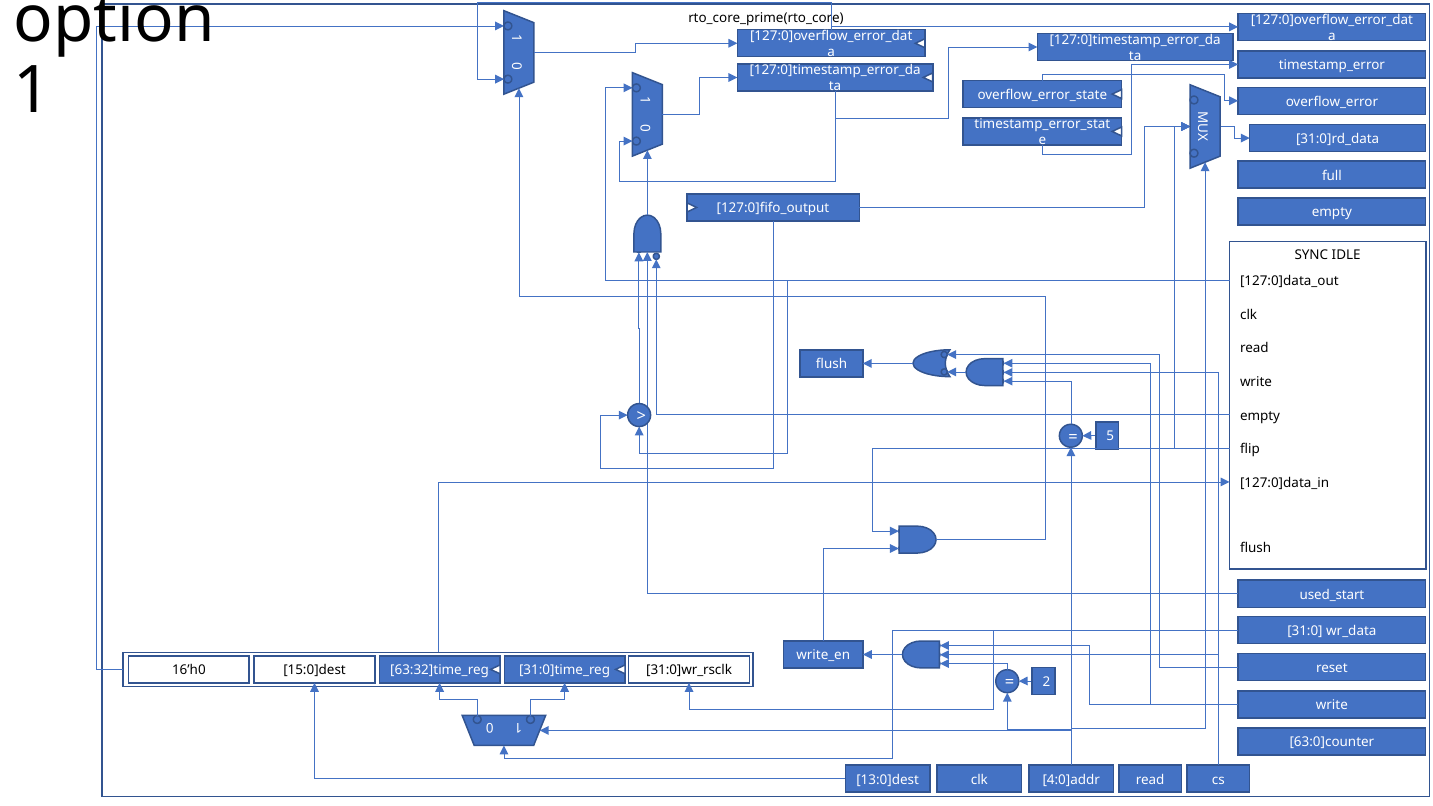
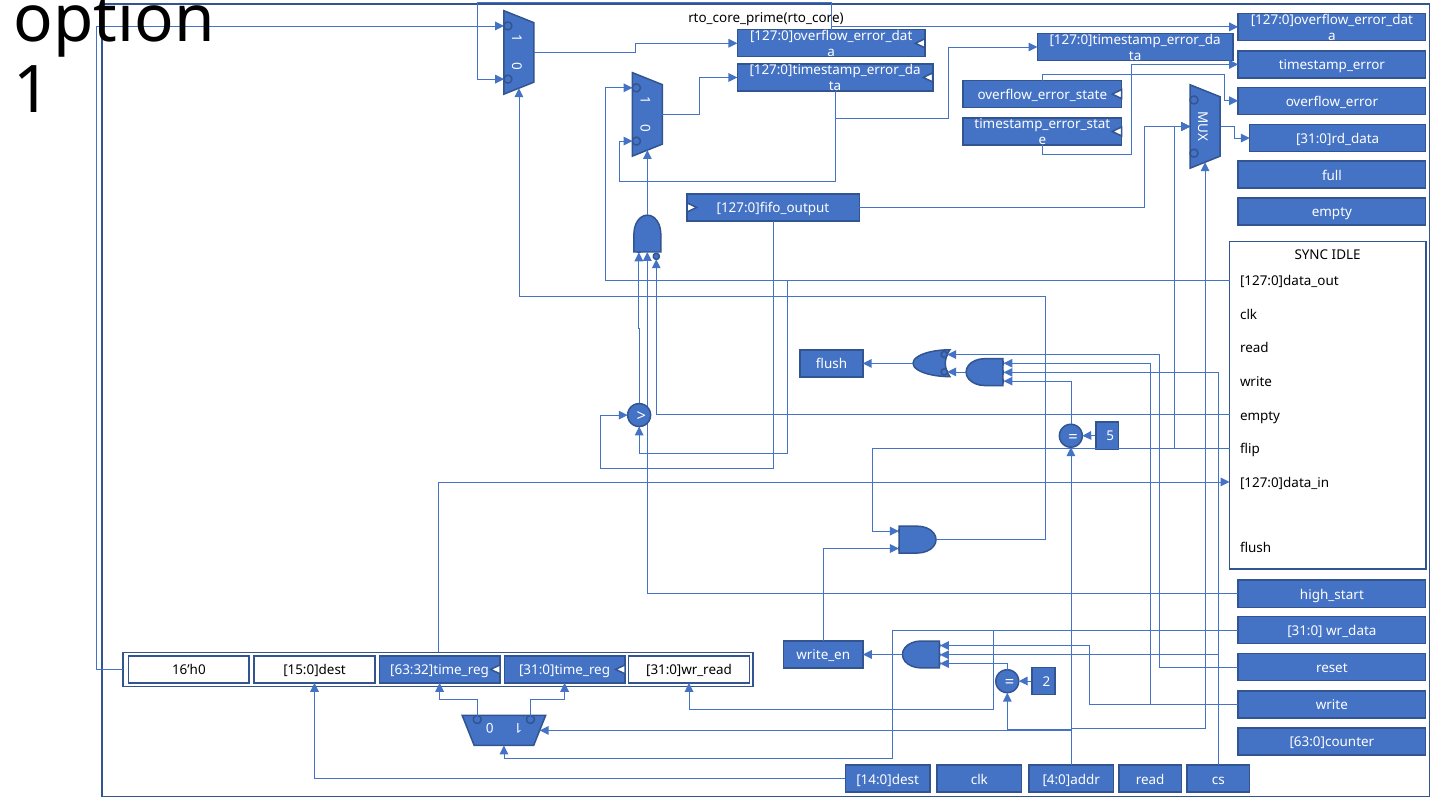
used_start: used_start -> high_start
31:0]wr_rsclk: 31:0]wr_rsclk -> 31:0]wr_read
13:0]dest: 13:0]dest -> 14:0]dest
